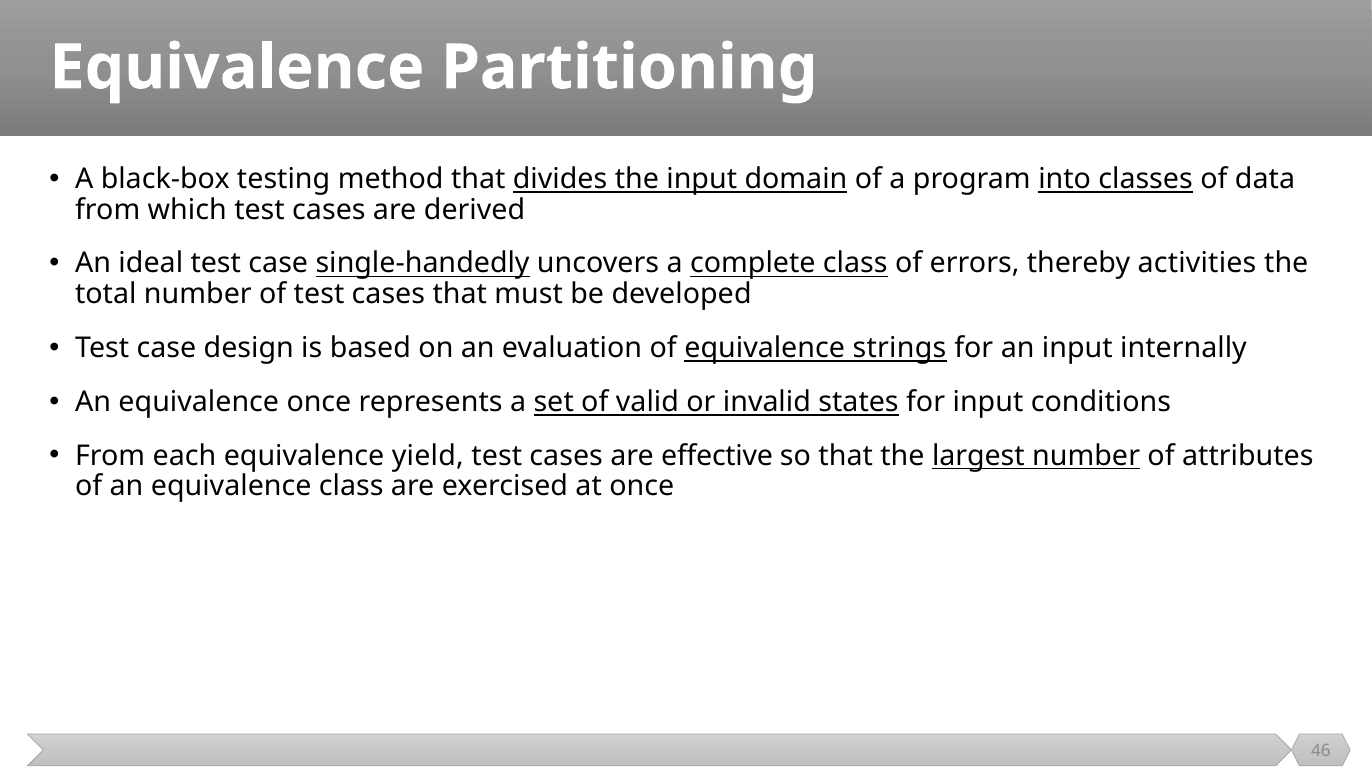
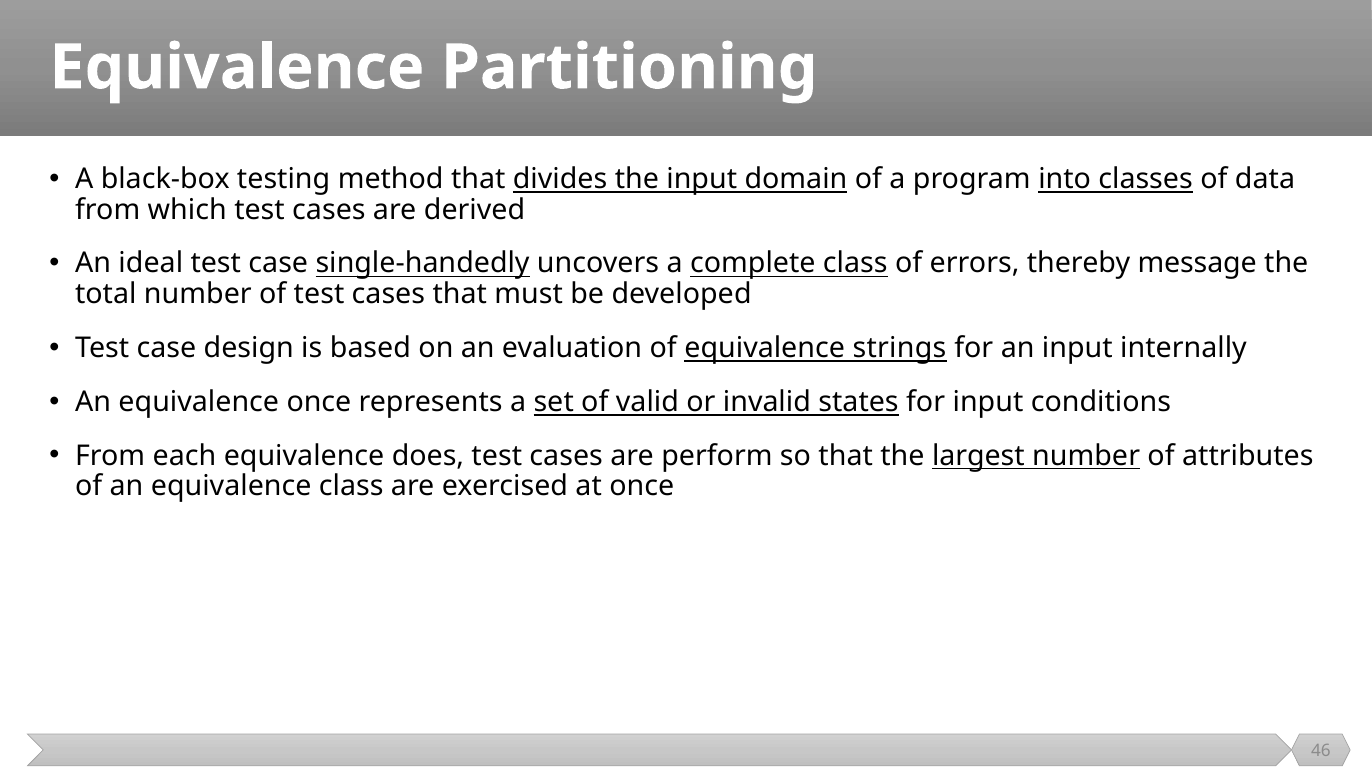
activities: activities -> message
yield: yield -> does
effective: effective -> perform
